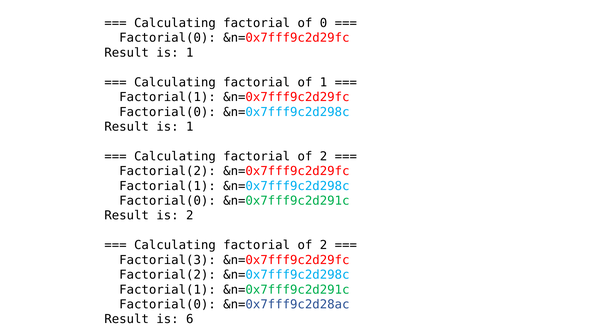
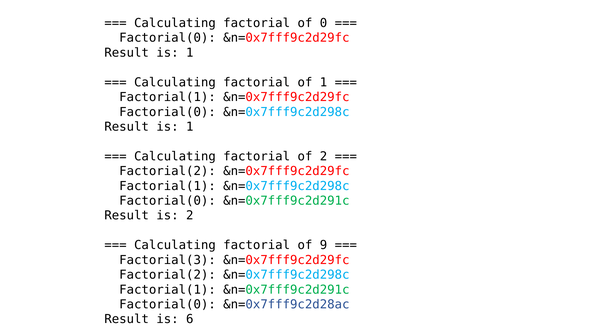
2 at (324, 245): 2 -> 9
